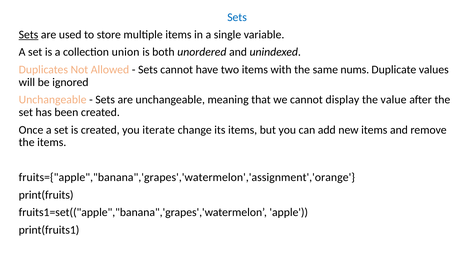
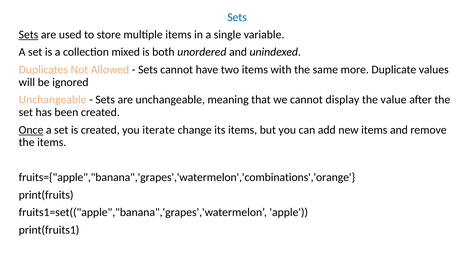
union: union -> mixed
nums: nums -> more
Once underline: none -> present
fruits={"apple","banana",'grapes','watermelon','assignment','orange: fruits={"apple","banana",'grapes','watermelon','assignment','orange -> fruits={"apple","banana",'grapes','watermelon','combinations','orange
